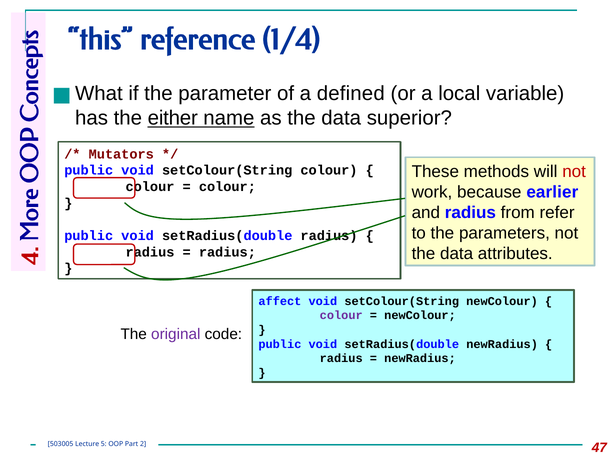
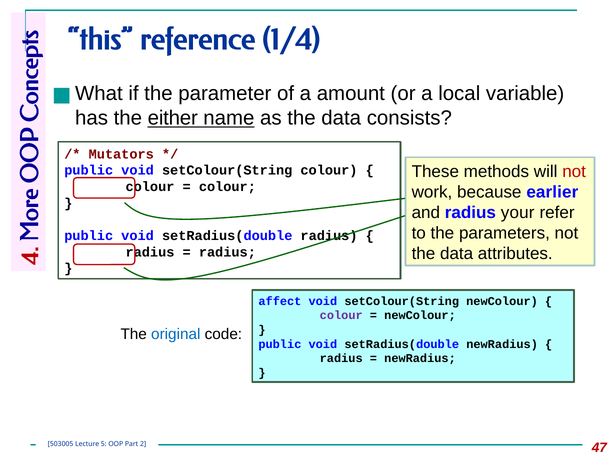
defined: defined -> amount
superior: superior -> consists
from: from -> your
original colour: purple -> blue
